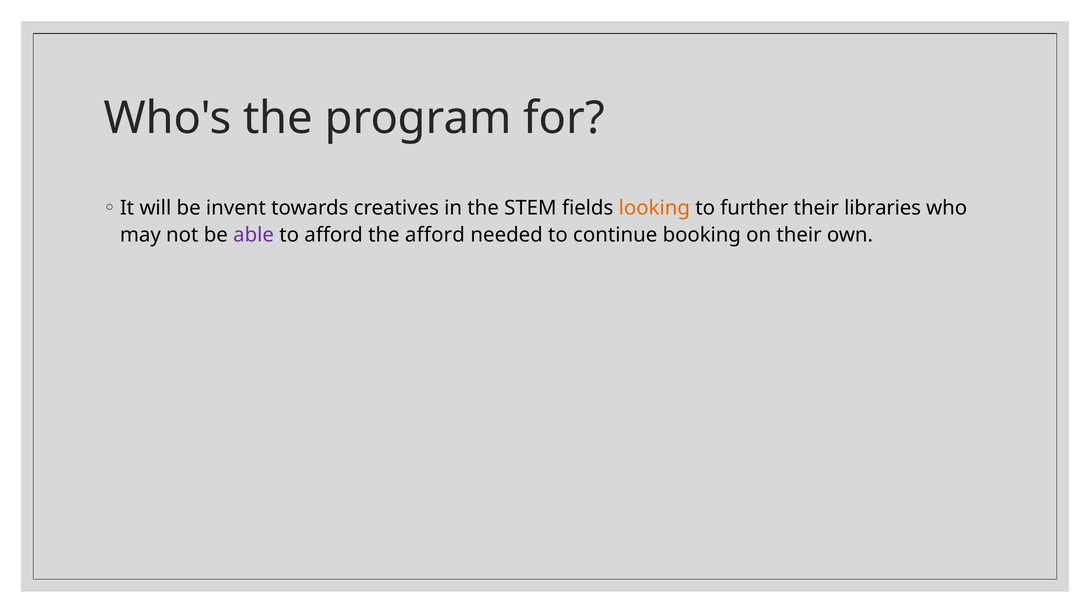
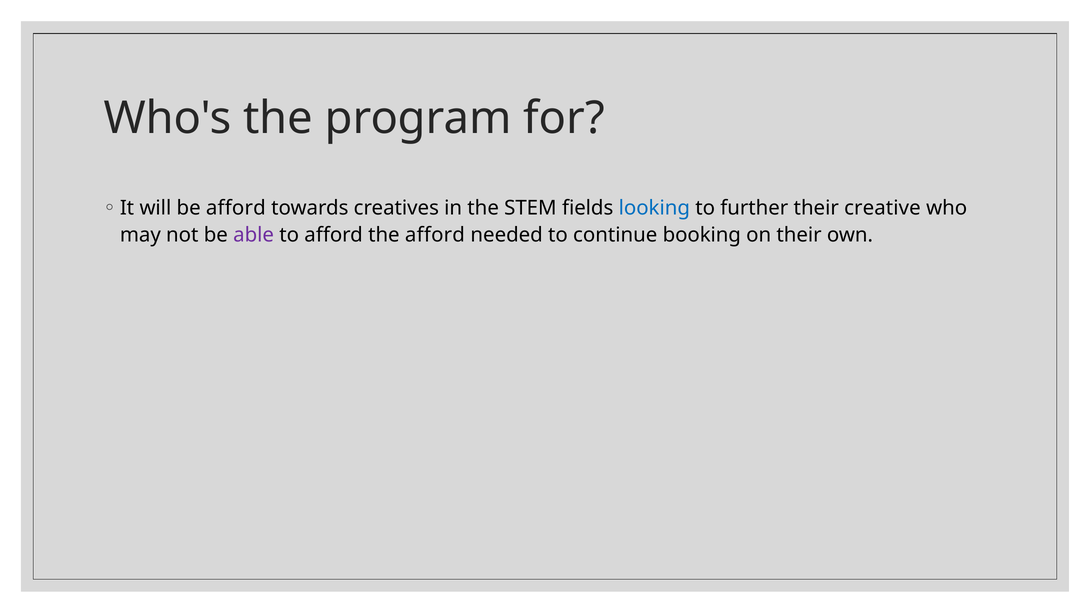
be invent: invent -> afford
looking colour: orange -> blue
libraries: libraries -> creative
